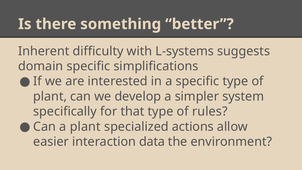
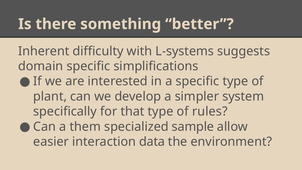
a plant: plant -> them
actions: actions -> sample
